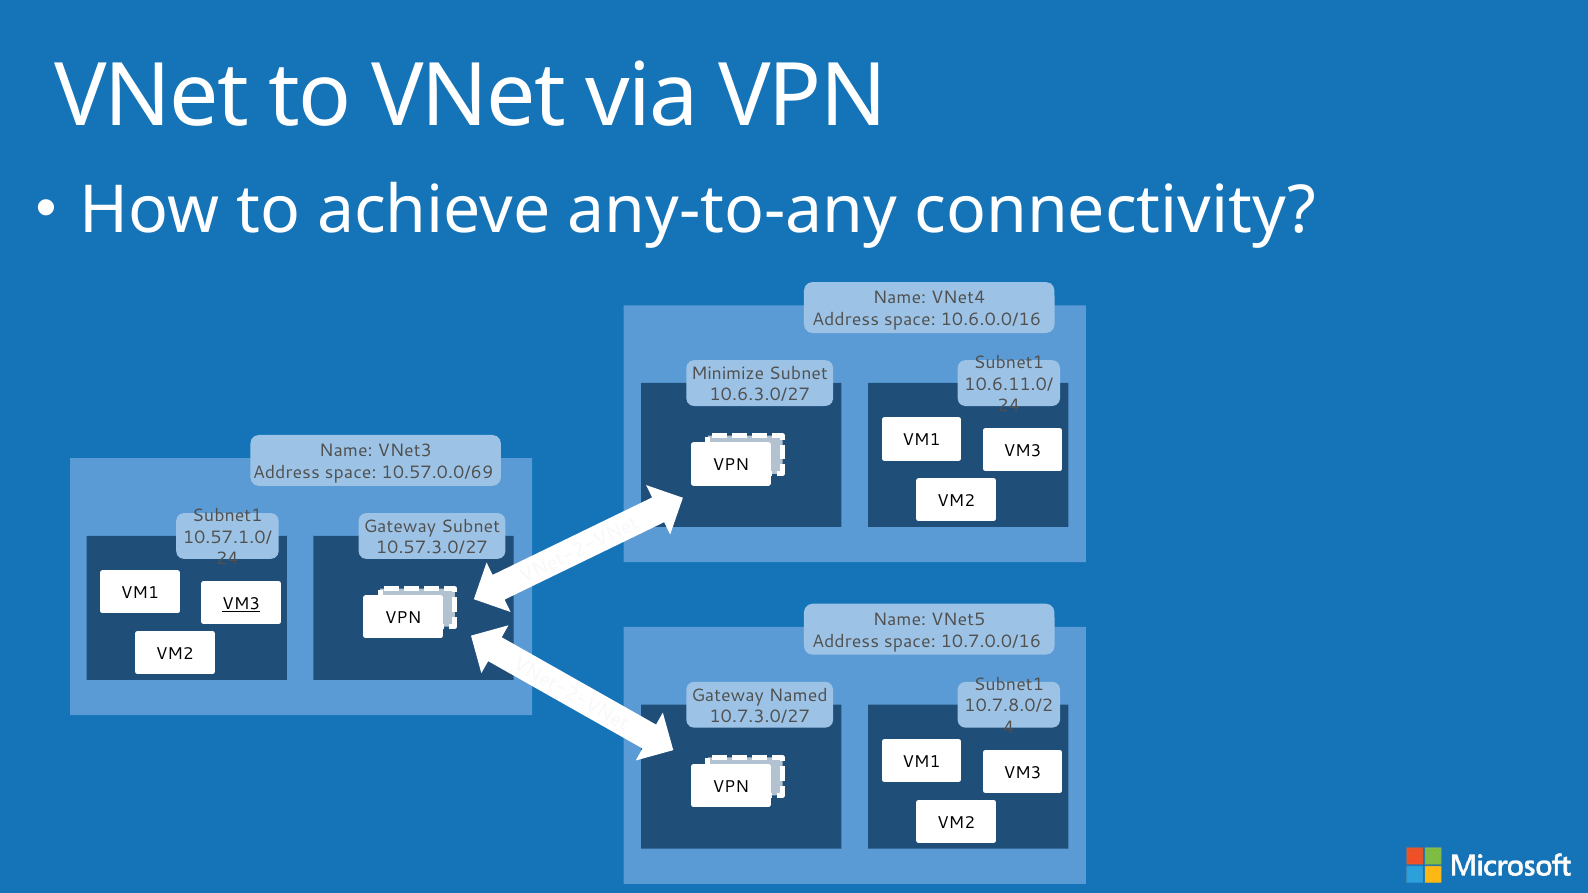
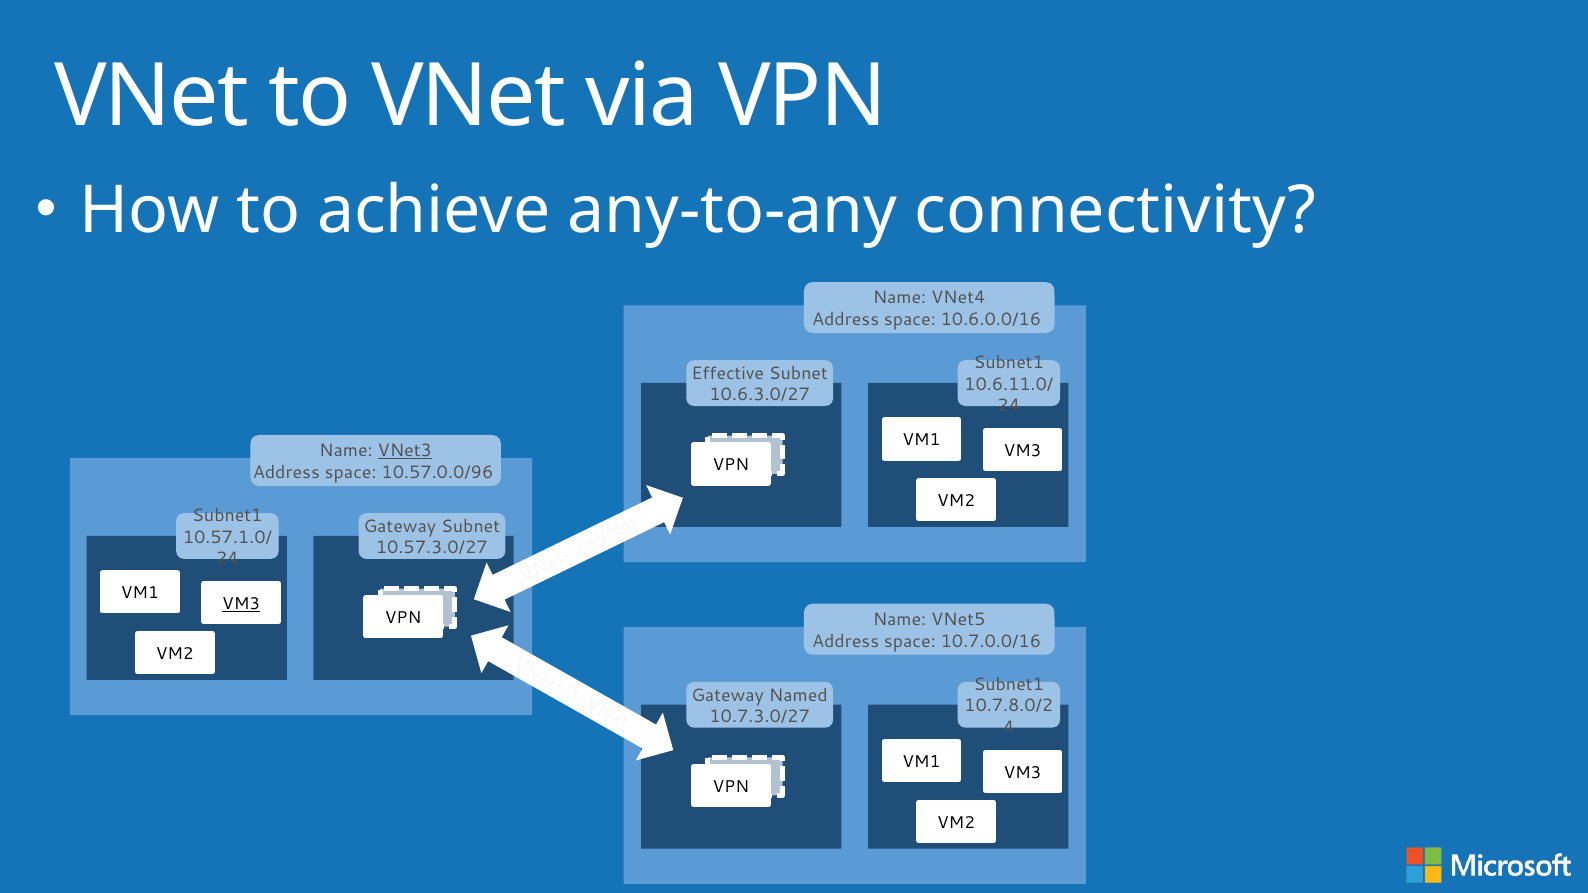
Minimize: Minimize -> Effective
VNet3 underline: none -> present
10.57.0.0/69: 10.57.0.0/69 -> 10.57.0.0/96
